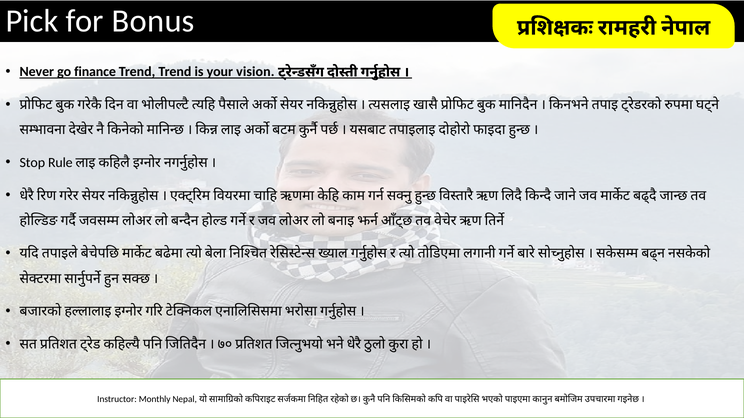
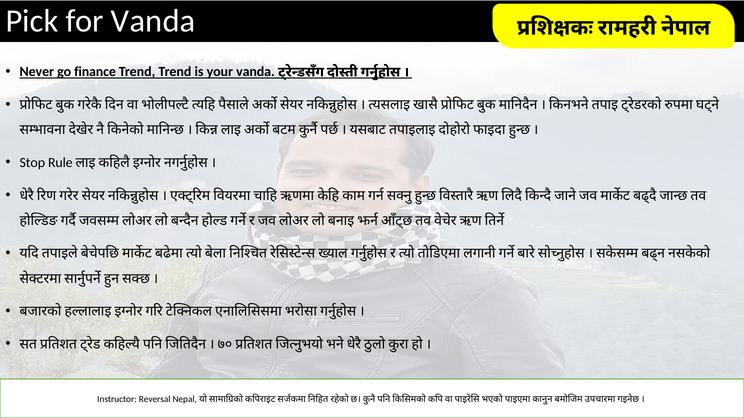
for Bonus: Bonus -> Vanda
your vision: vision -> vanda
Monthly: Monthly -> Reversal
